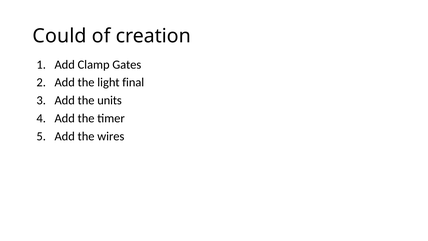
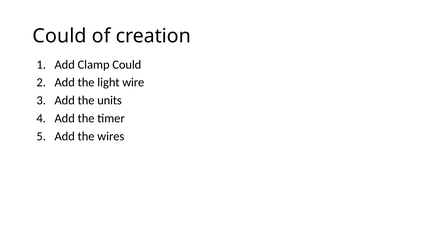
Clamp Gates: Gates -> Could
final: final -> wire
